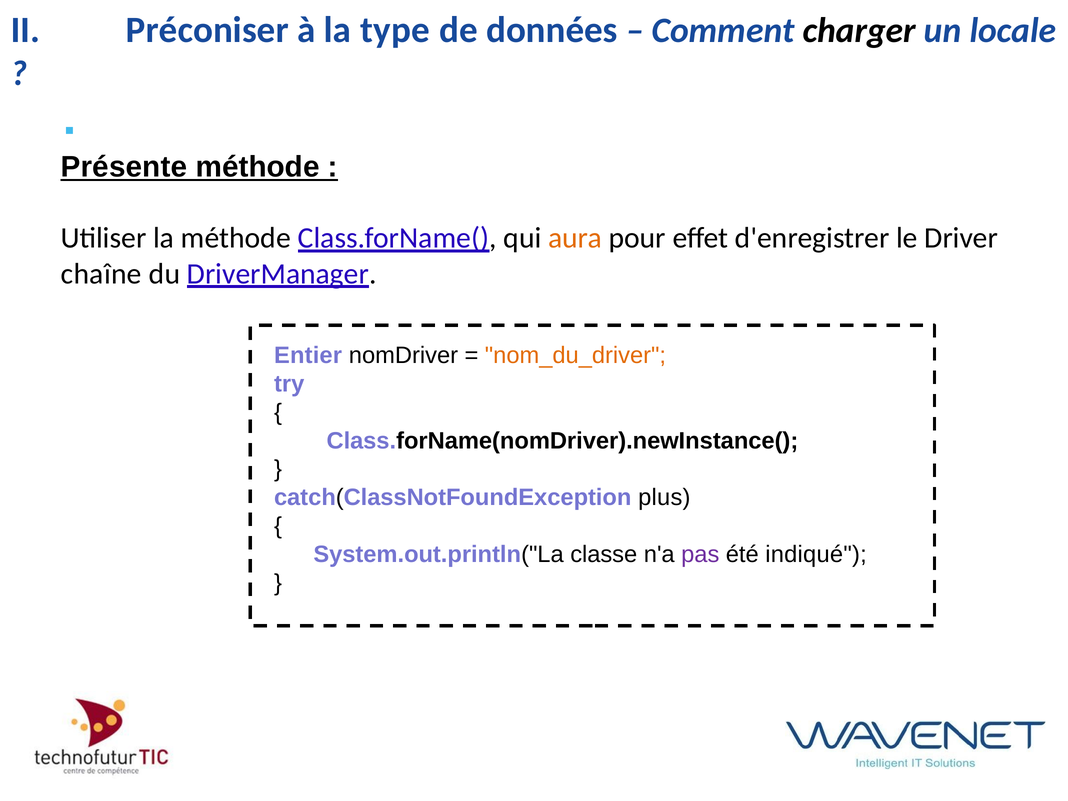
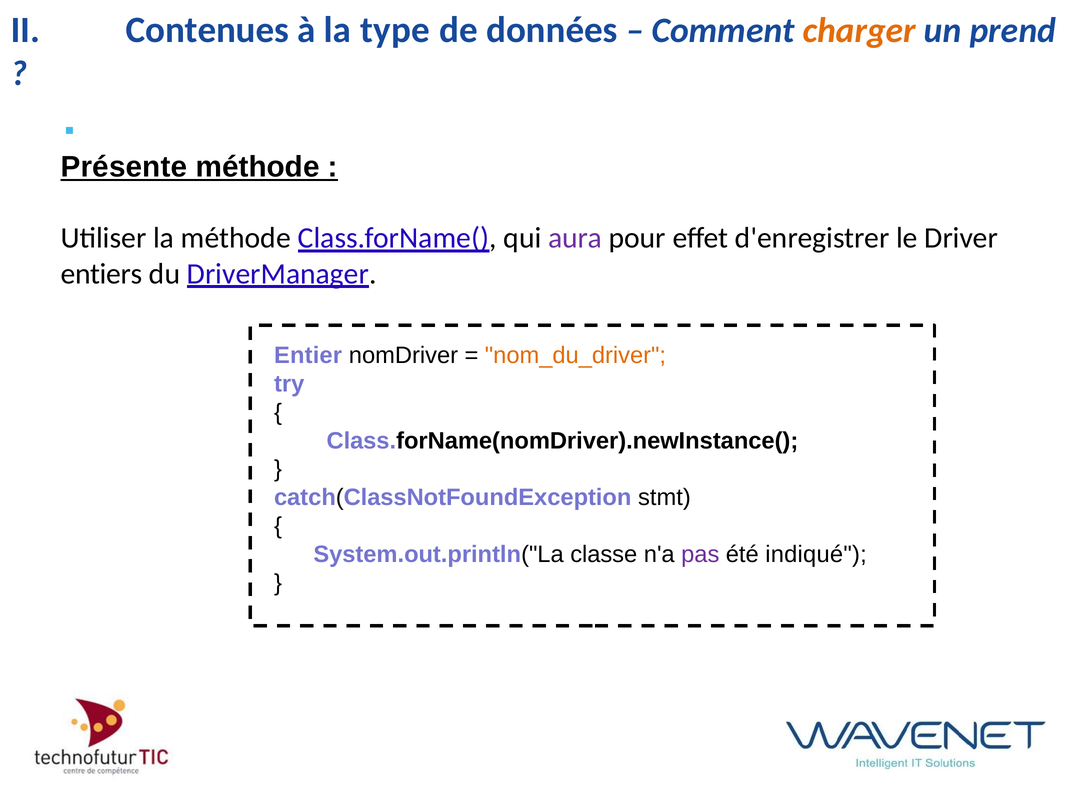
Préconiser: Préconiser -> Contenues
charger colour: black -> orange
locale: locale -> prend
aura colour: orange -> purple
chaîne: chaîne -> entiers
plus: plus -> stmt
